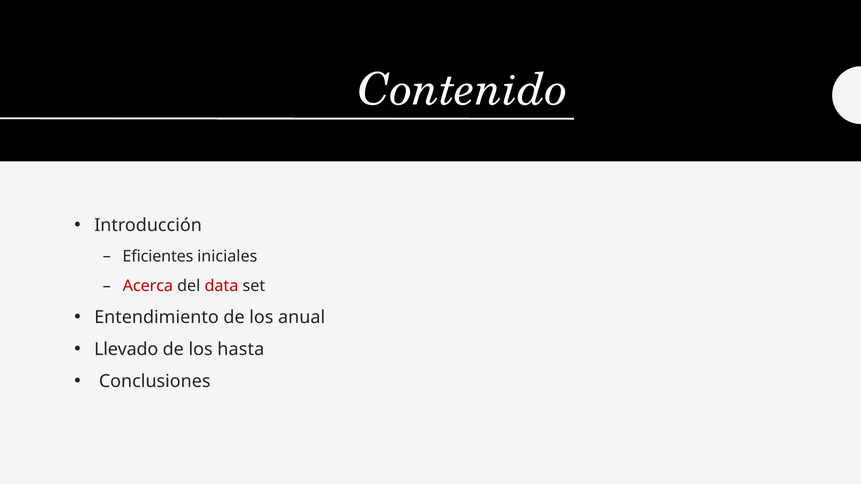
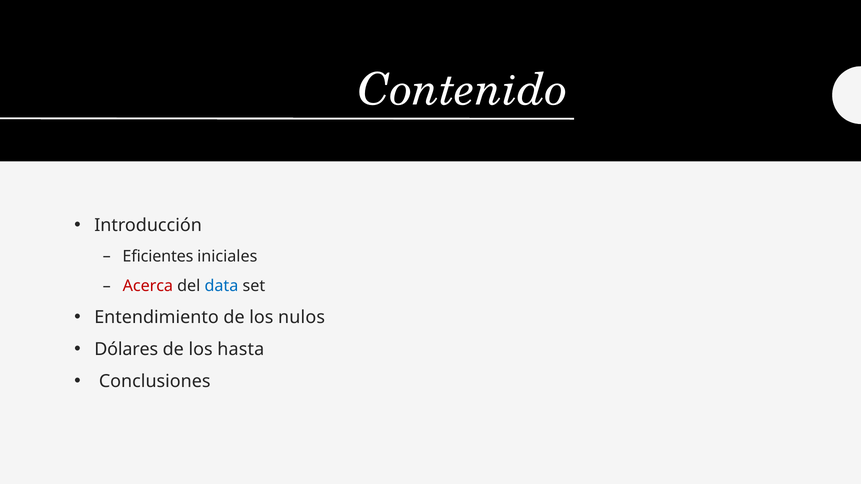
data colour: red -> blue
anual: anual -> nulos
Llevado: Llevado -> Dólares
